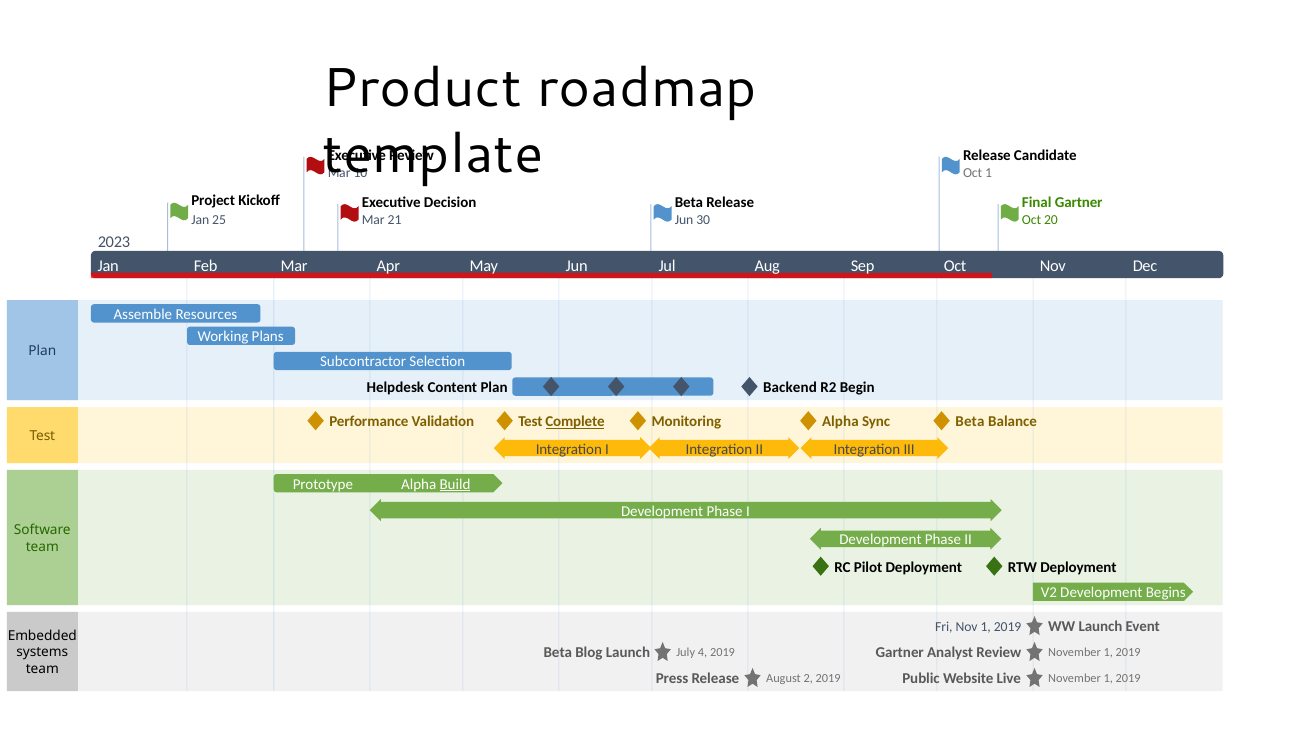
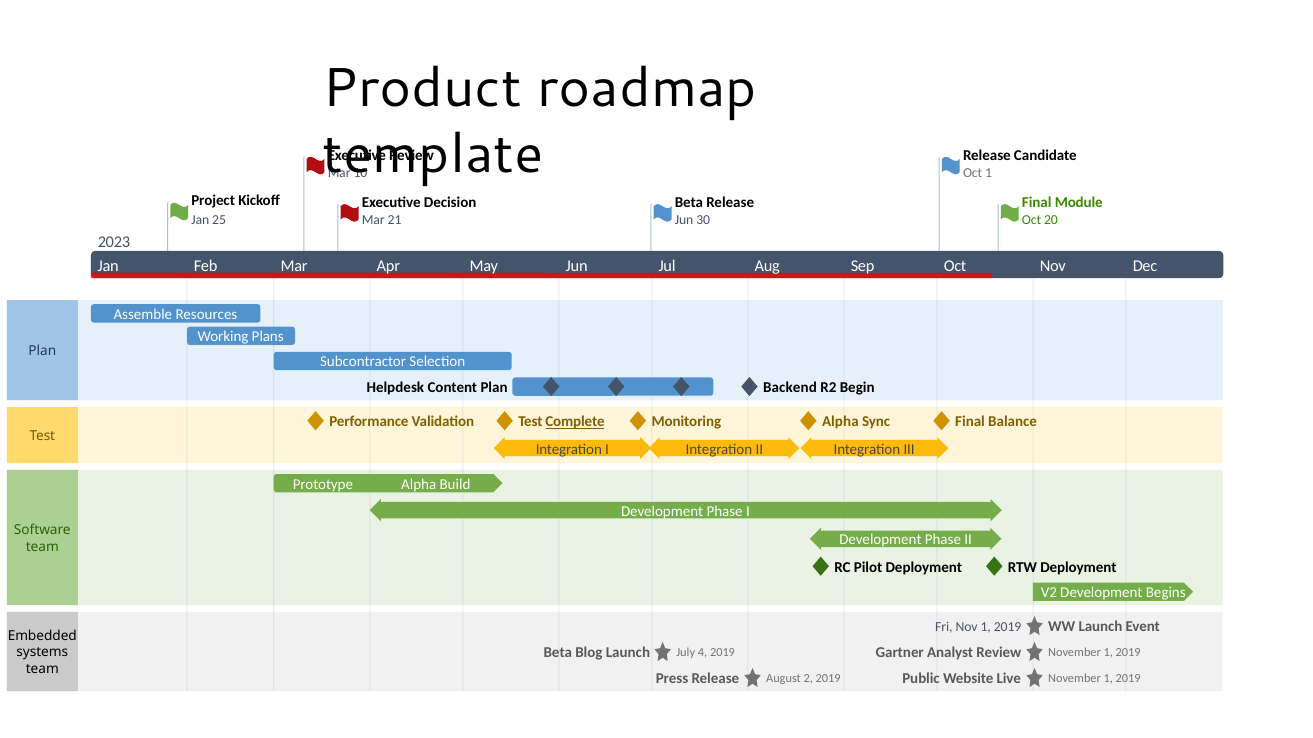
Final Gartner: Gartner -> Module
Sync Beta: Beta -> Final
Build underline: present -> none
